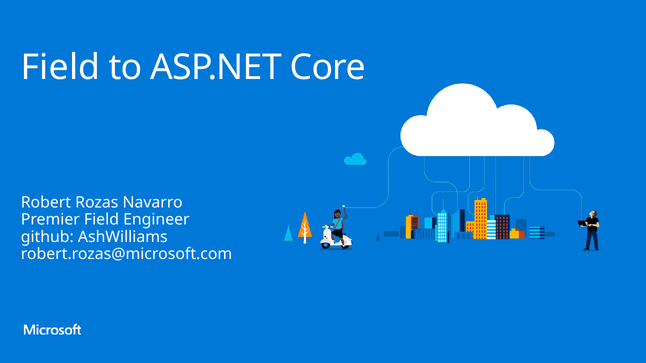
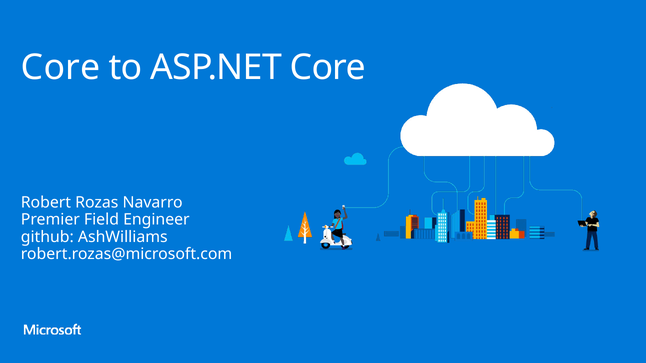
Field at (61, 68): Field -> Core
